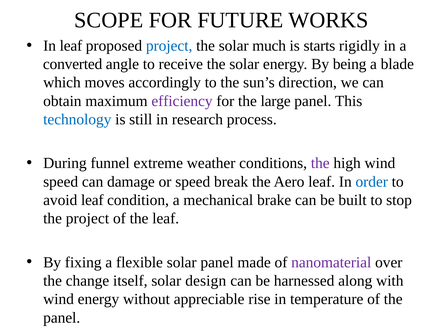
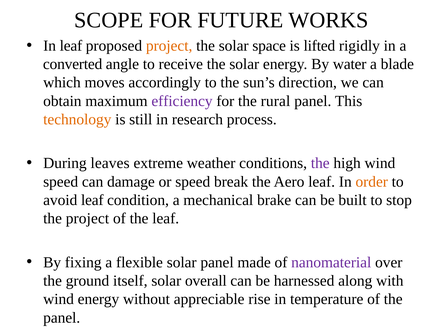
project at (169, 46) colour: blue -> orange
much: much -> space
starts: starts -> lifted
being: being -> water
large: large -> rural
technology colour: blue -> orange
funnel: funnel -> leaves
order colour: blue -> orange
change: change -> ground
design: design -> overall
